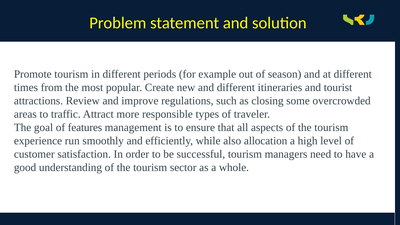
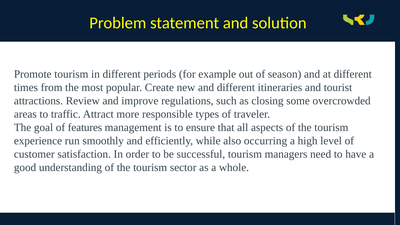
allocation: allocation -> occurring
